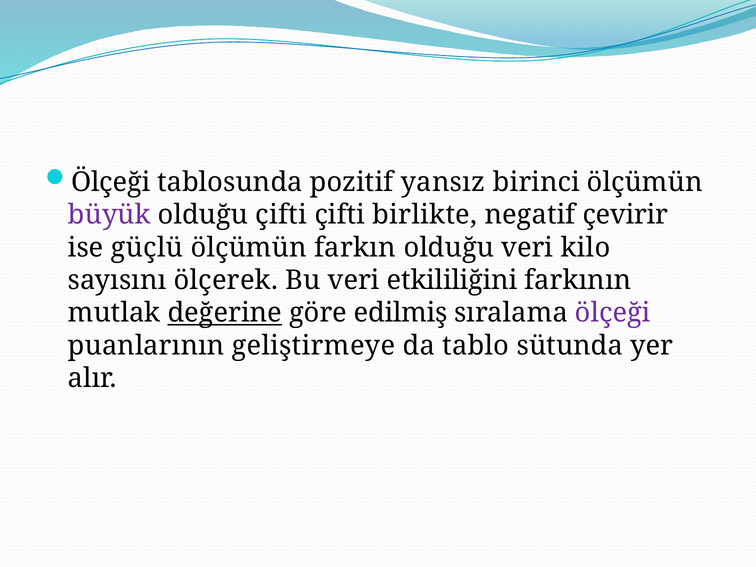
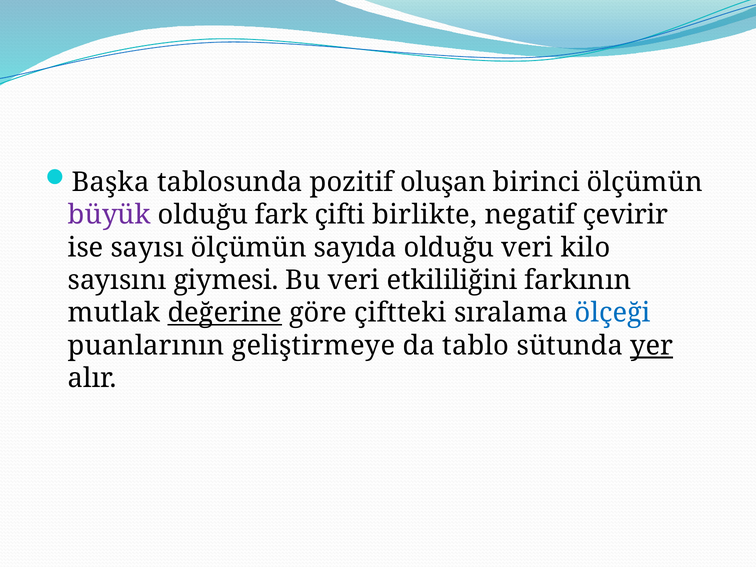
Ölçeği at (111, 182): Ölçeği -> Başka
yansız: yansız -> oluşan
olduğu çifti: çifti -> fark
güçlü: güçlü -> sayısı
farkın: farkın -> sayıda
ölçerek: ölçerek -> giymesi
edilmiş: edilmiş -> çiftteki
ölçeği at (613, 313) colour: purple -> blue
yer underline: none -> present
